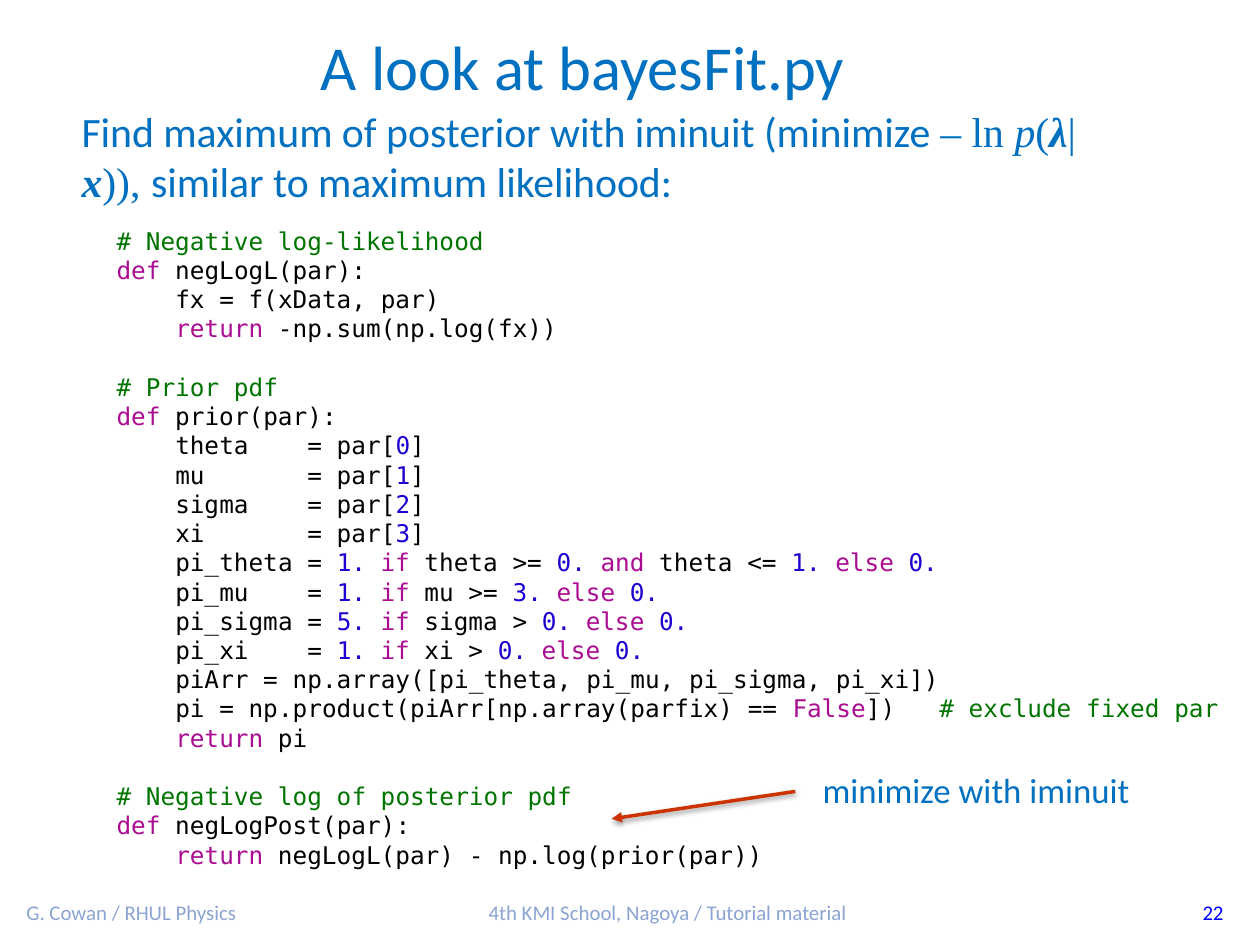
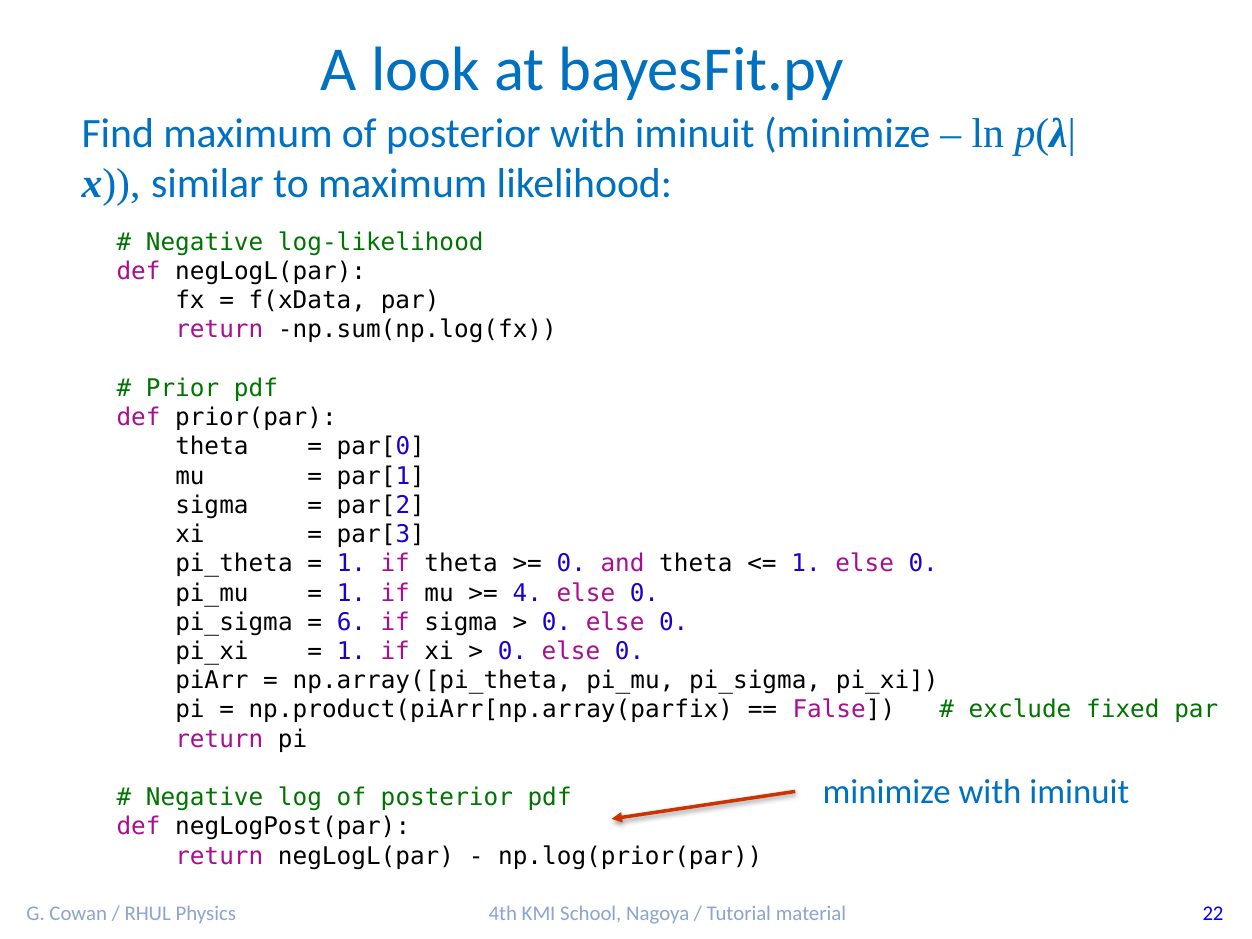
3: 3 -> 4
5: 5 -> 6
